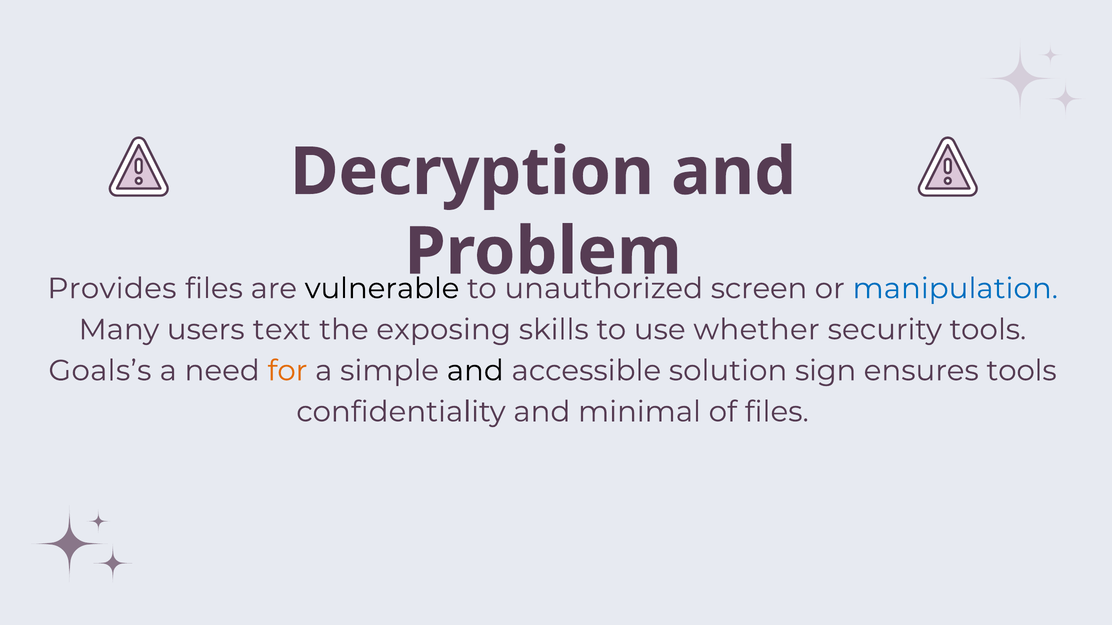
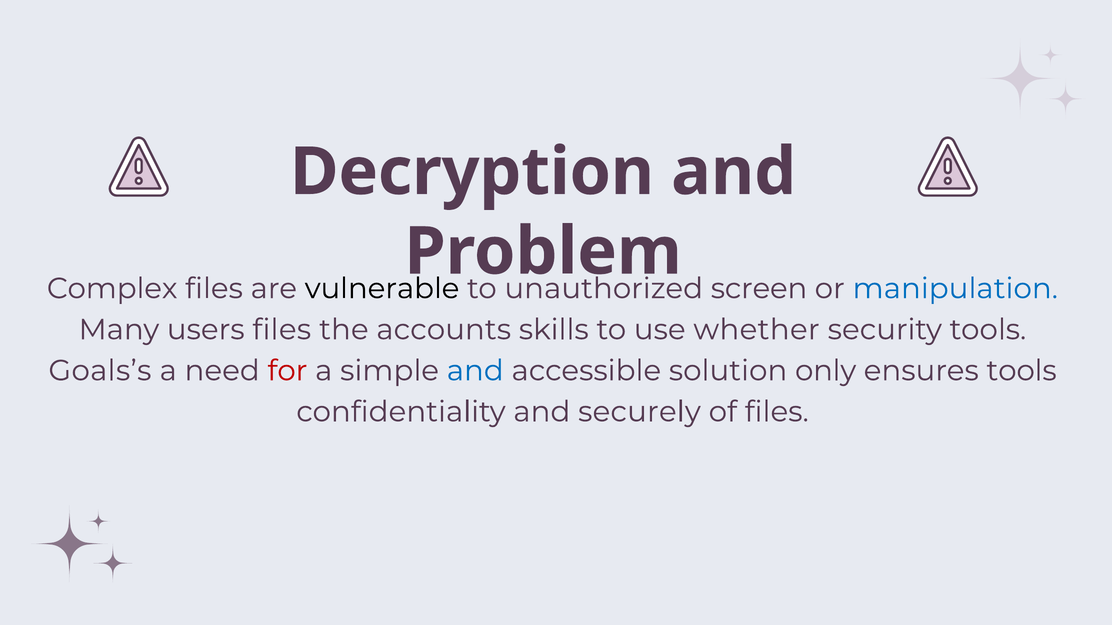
Provides: Provides -> Complex
users text: text -> files
exposing: exposing -> accounts
for colour: orange -> red
and at (475, 371) colour: black -> blue
sign: sign -> only
minimal: minimal -> securely
